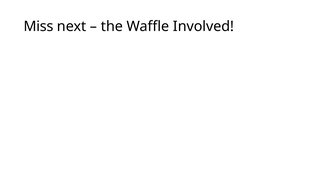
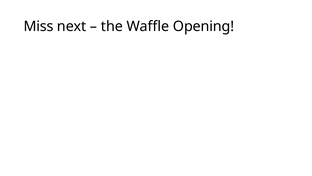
Involved: Involved -> Opening
